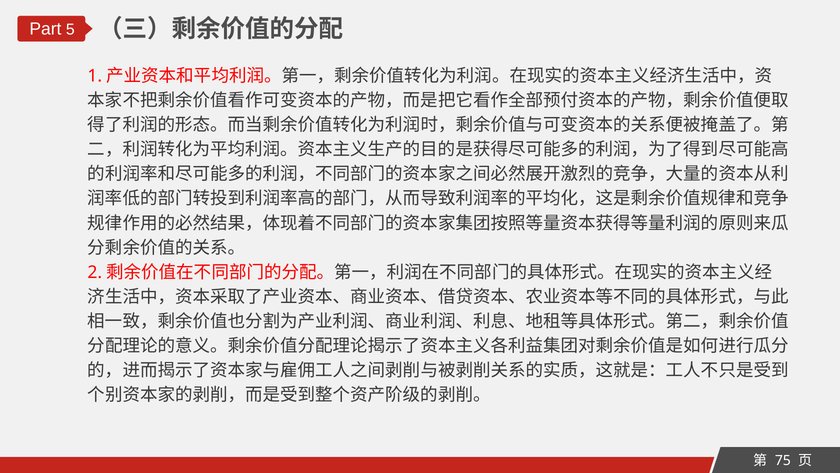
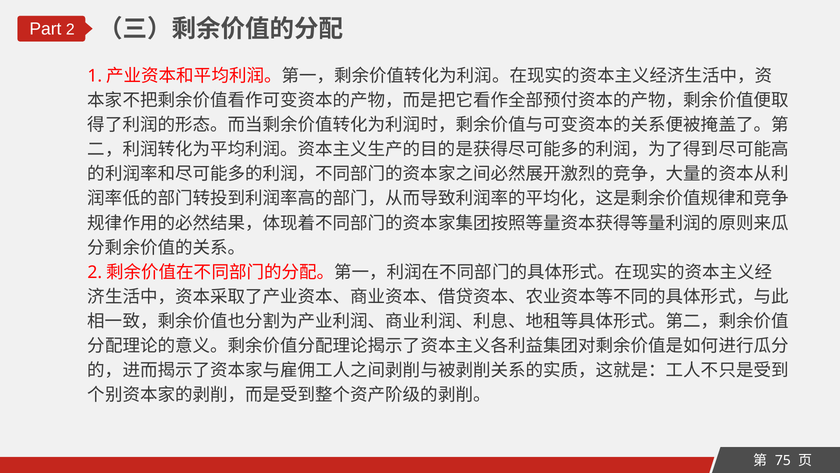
Part 5: 5 -> 2
